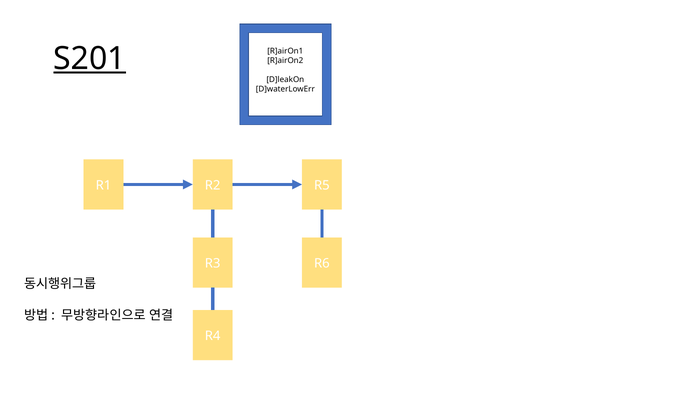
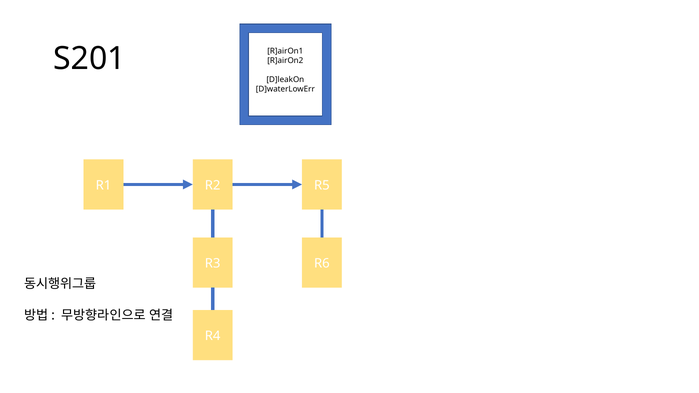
S201 underline: present -> none
